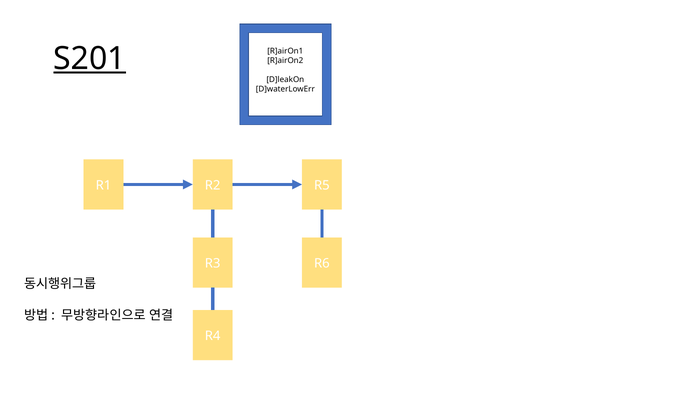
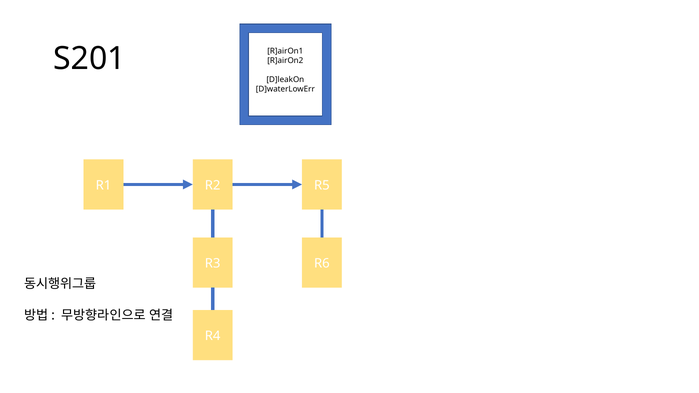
S201 underline: present -> none
